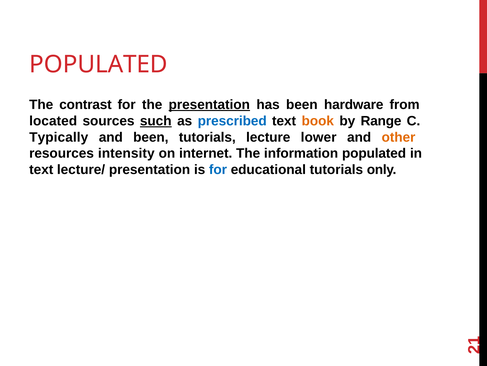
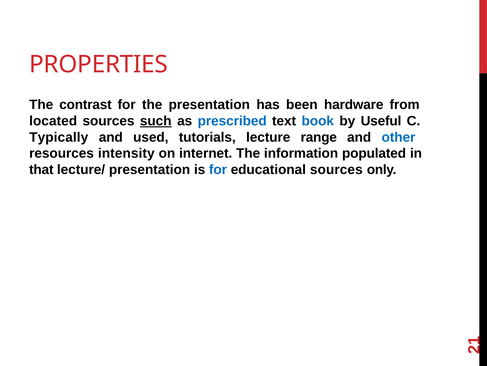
POPULATED at (98, 64): POPULATED -> PROPERTIES
presentation at (209, 104) underline: present -> none
book colour: orange -> blue
Range: Range -> Useful
and been: been -> used
lower: lower -> range
other colour: orange -> blue
text at (41, 169): text -> that
educational tutorials: tutorials -> sources
